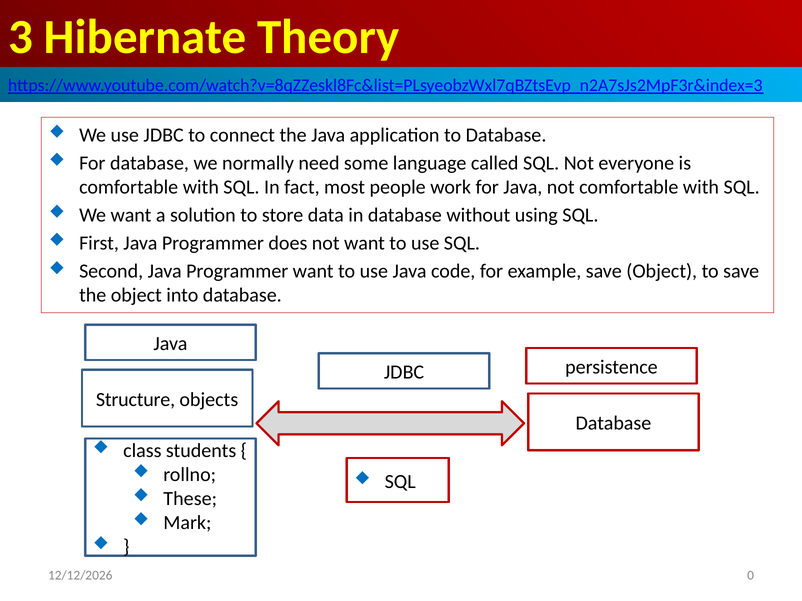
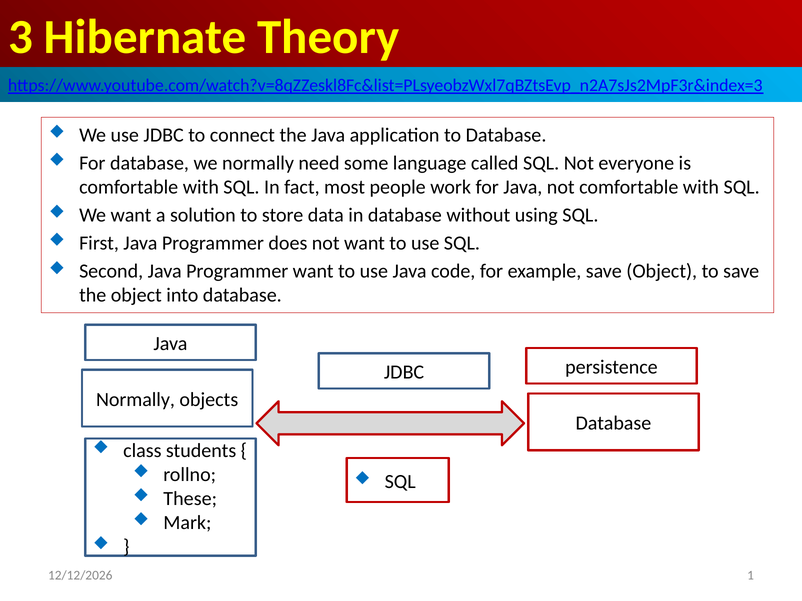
Structure at (136, 400): Structure -> Normally
0: 0 -> 1
